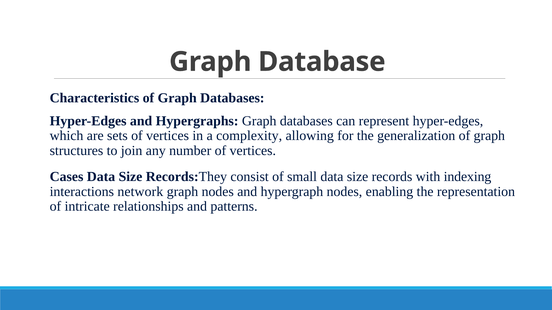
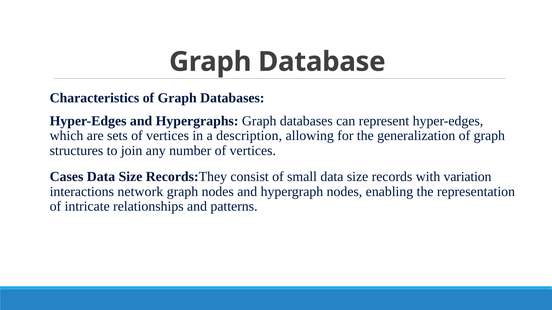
complexity: complexity -> description
indexing: indexing -> variation
